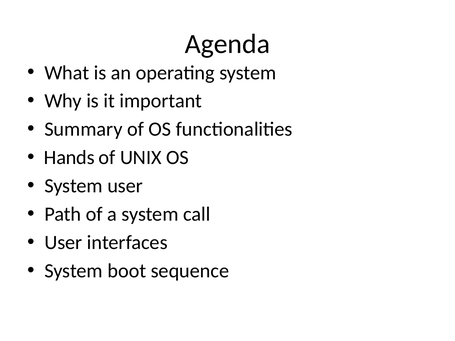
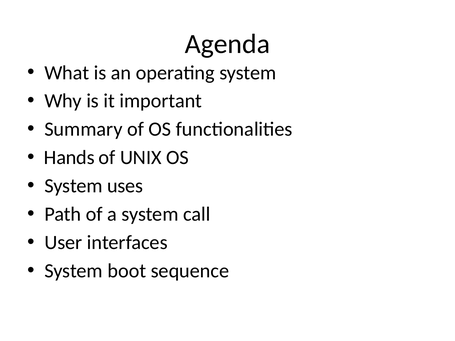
System user: user -> uses
